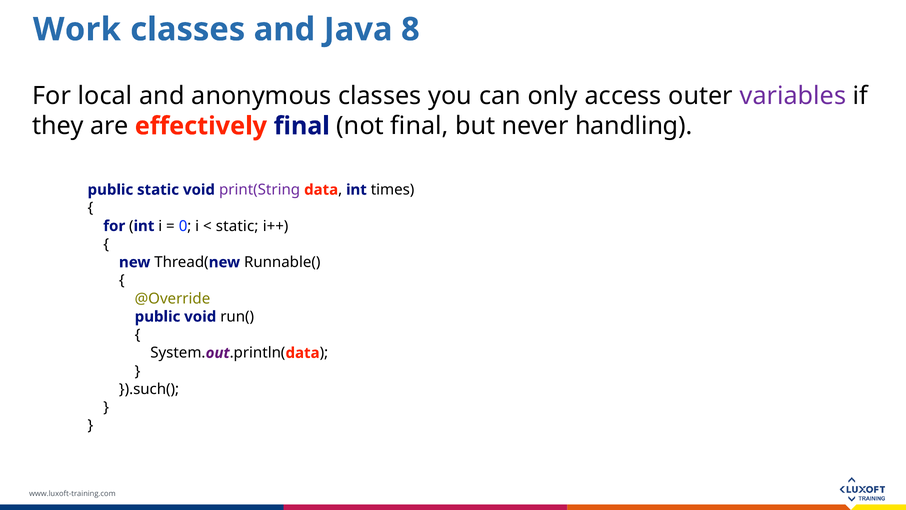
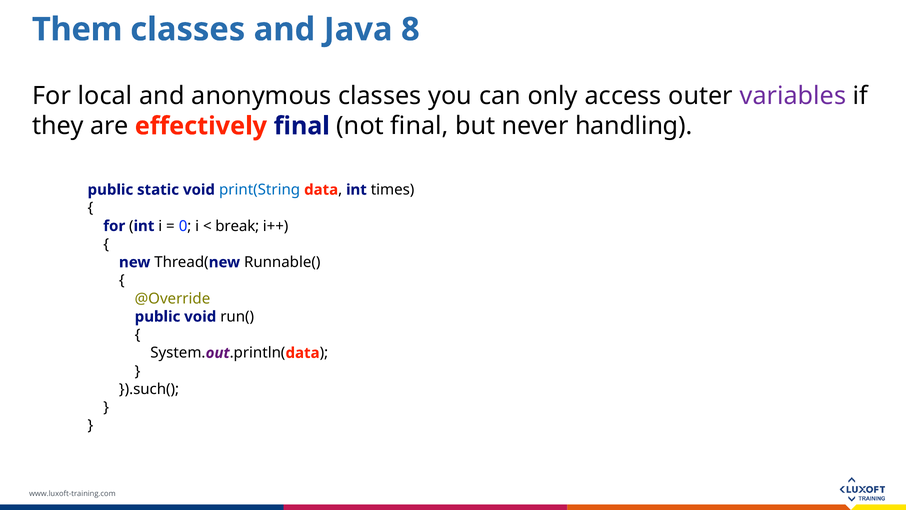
Work: Work -> Them
print(String colour: purple -> blue
static at (237, 226): static -> break
